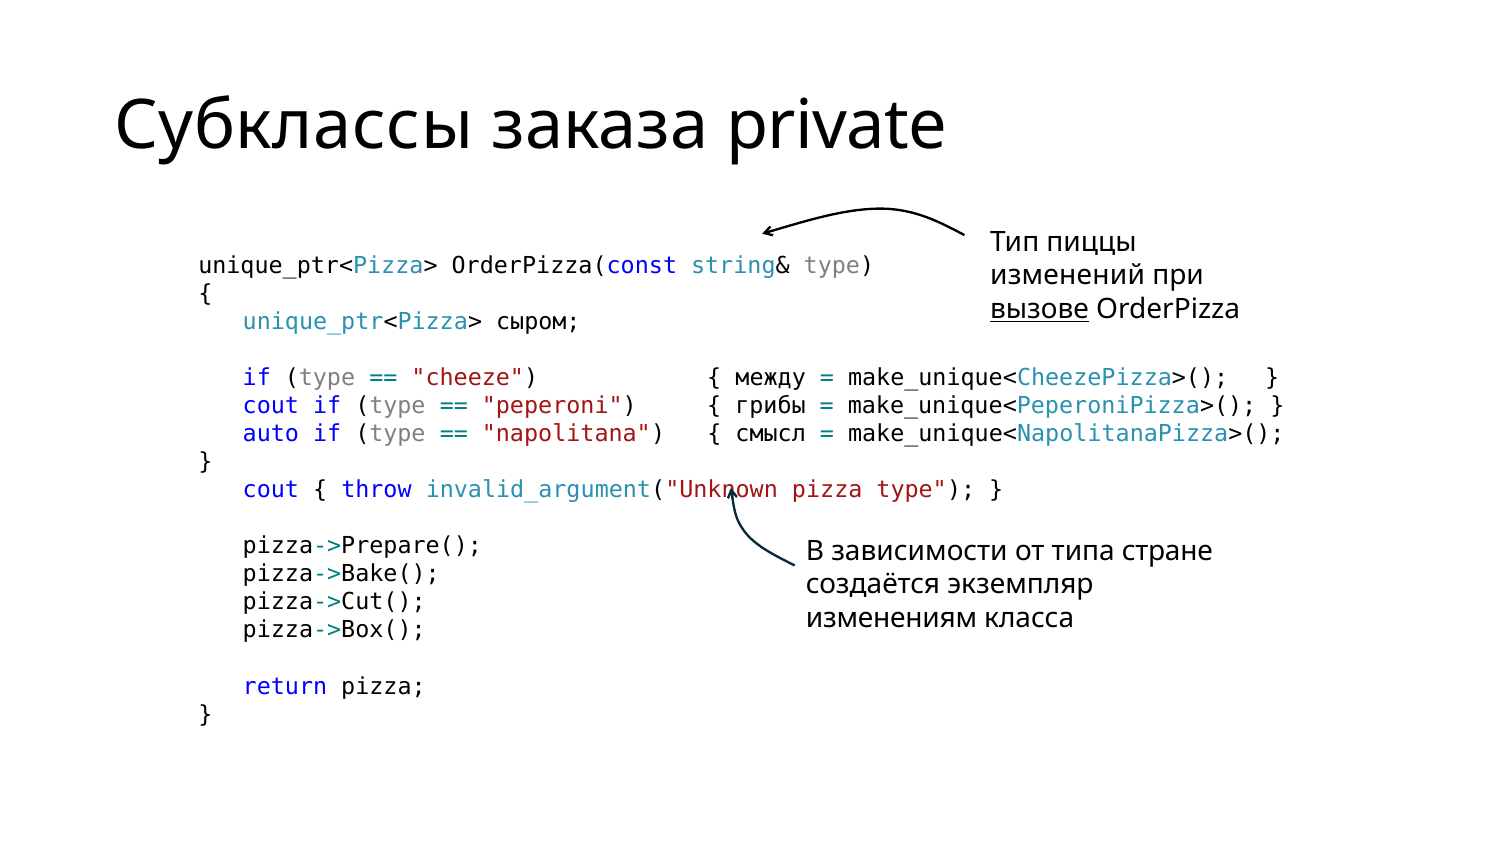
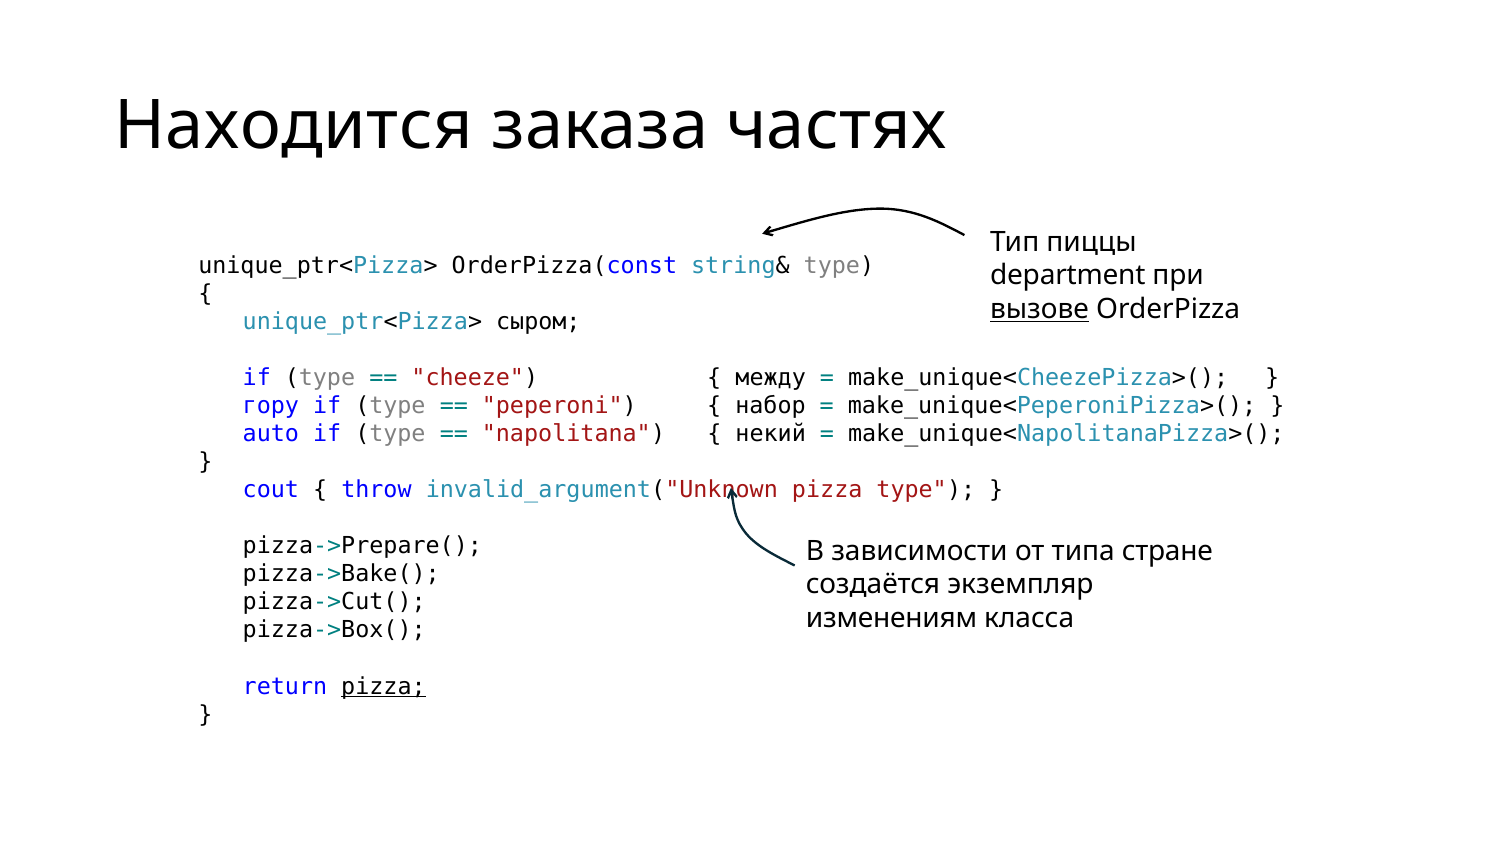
Субклассы: Субклассы -> Находится
private: private -> частях
изменений: изменений -> department
cout at (271, 406): cout -> гору
грибы: грибы -> набор
смысл: смысл -> некий
pizza at (383, 687) underline: none -> present
